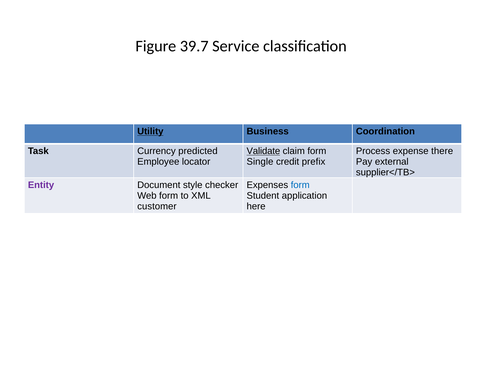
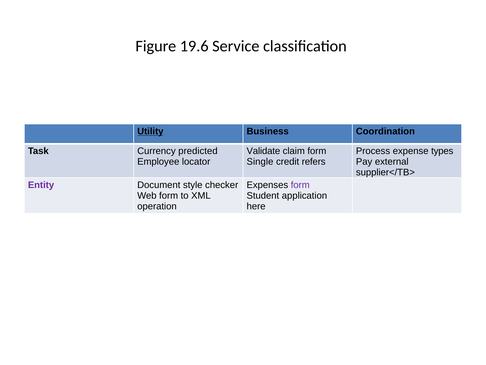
39.7: 39.7 -> 19.6
Validate underline: present -> none
there: there -> types
prefix: prefix -> refers
form at (300, 185) colour: blue -> purple
customer: customer -> operation
